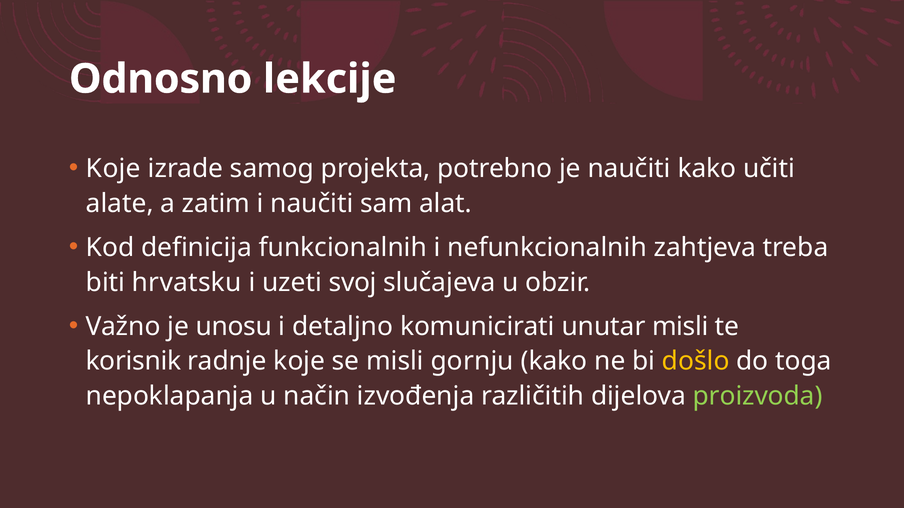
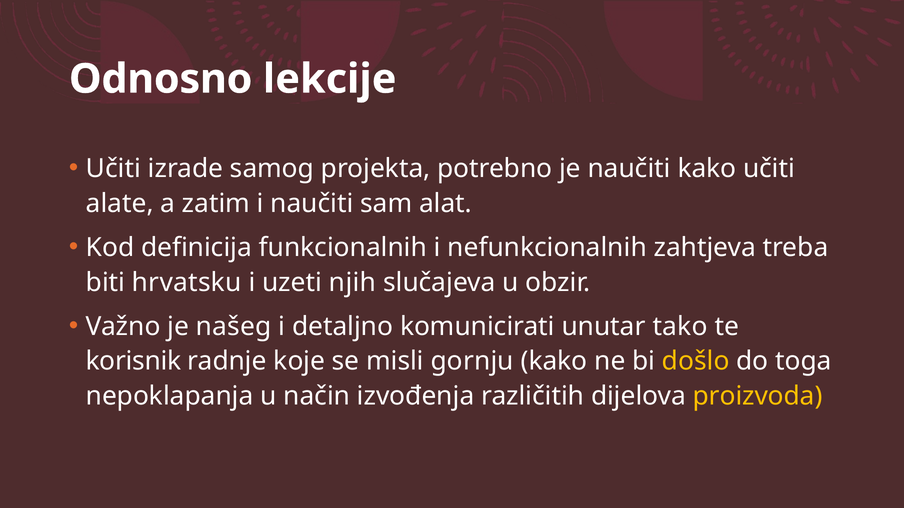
Koje at (113, 169): Koje -> Učiti
svoj: svoj -> njih
unosu: unosu -> našeg
unutar misli: misli -> tako
proizvoda colour: light green -> yellow
